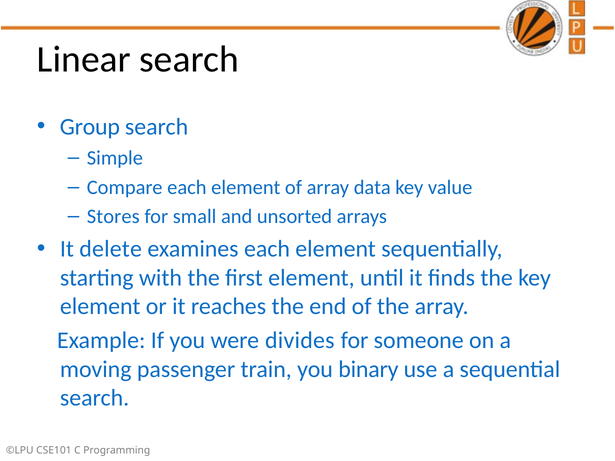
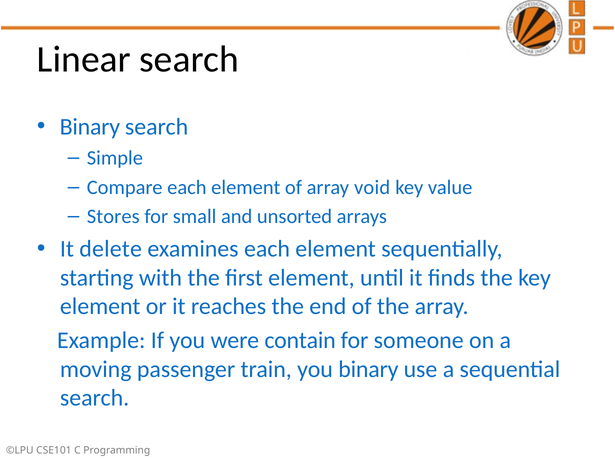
Group at (90, 127): Group -> Binary
data: data -> void
divides: divides -> contain
